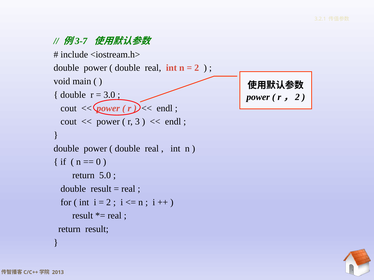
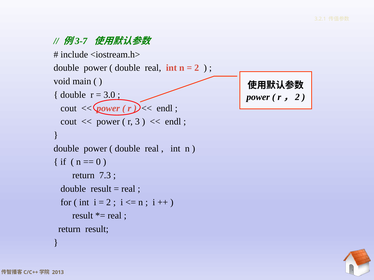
5.0: 5.0 -> 7.3
